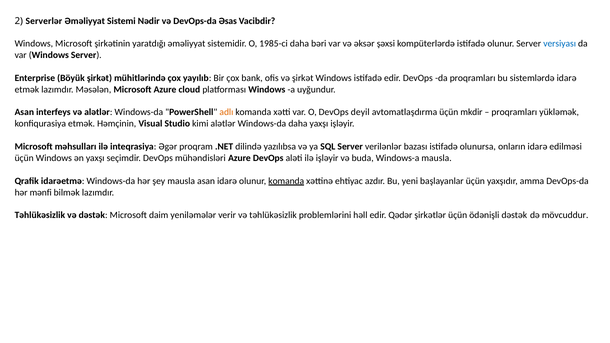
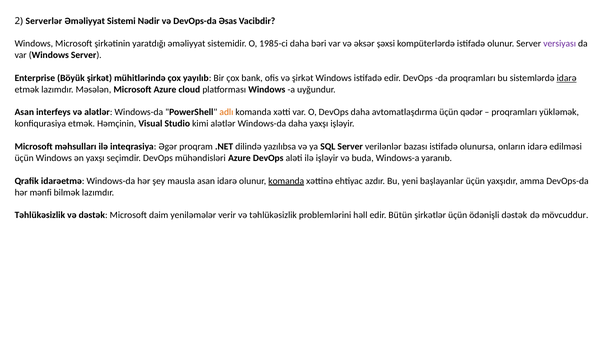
versiyası colour: blue -> purple
idarə at (567, 78) underline: none -> present
DevOps deyil: deyil -> daha
mkdir: mkdir -> qədər
Windows-a mausla: mausla -> yaranıb
Qədər: Qədər -> Bütün
